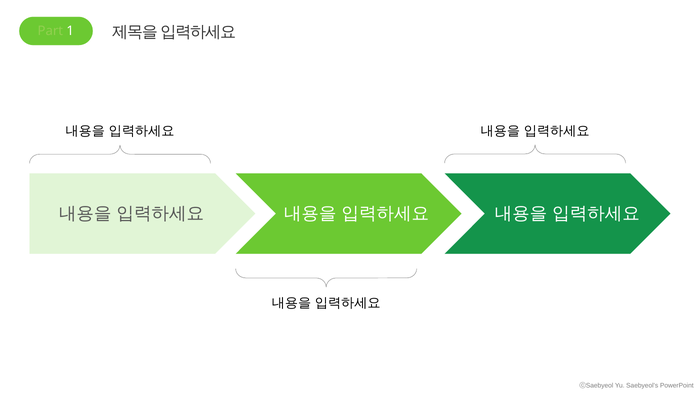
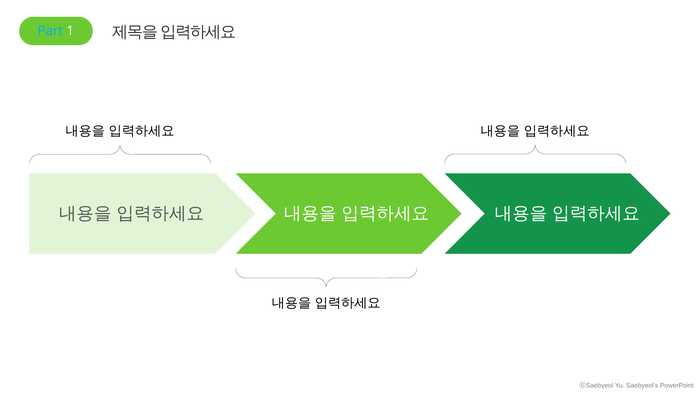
Part colour: light green -> light blue
